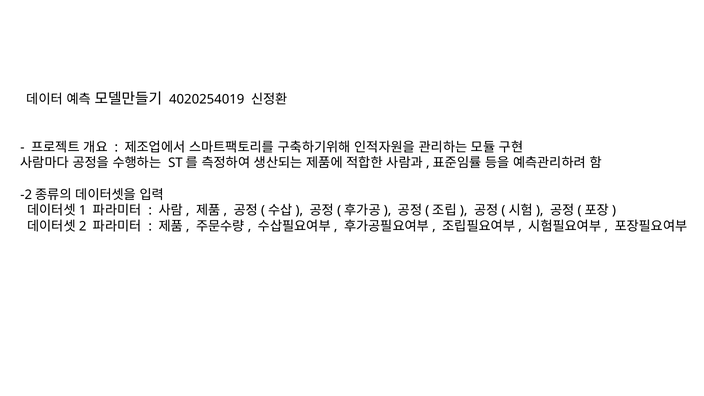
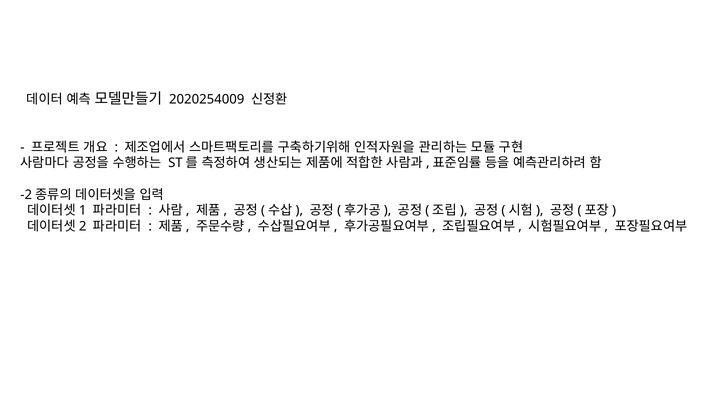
4020254019: 4020254019 -> 2020254009
